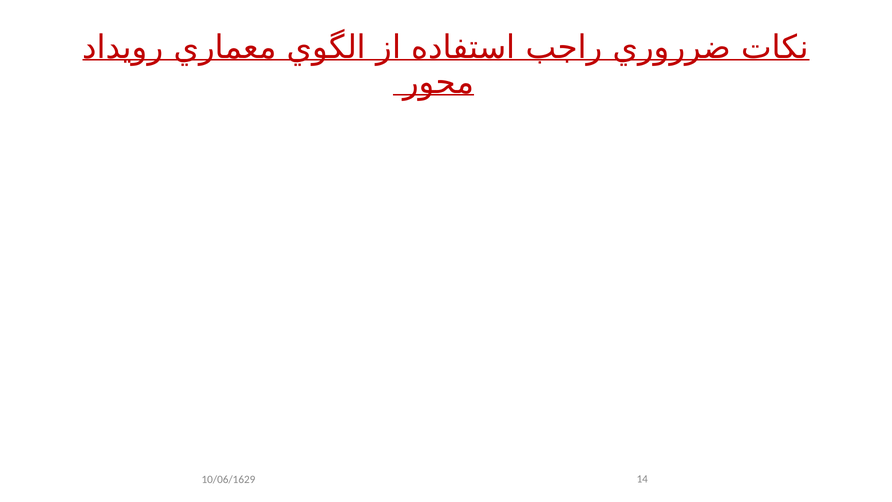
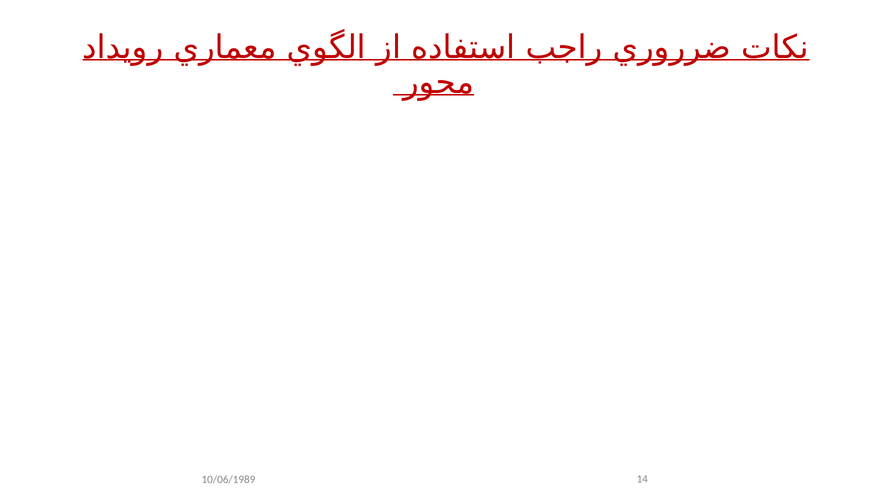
10/06/1629: 10/06/1629 -> 10/06/1989
